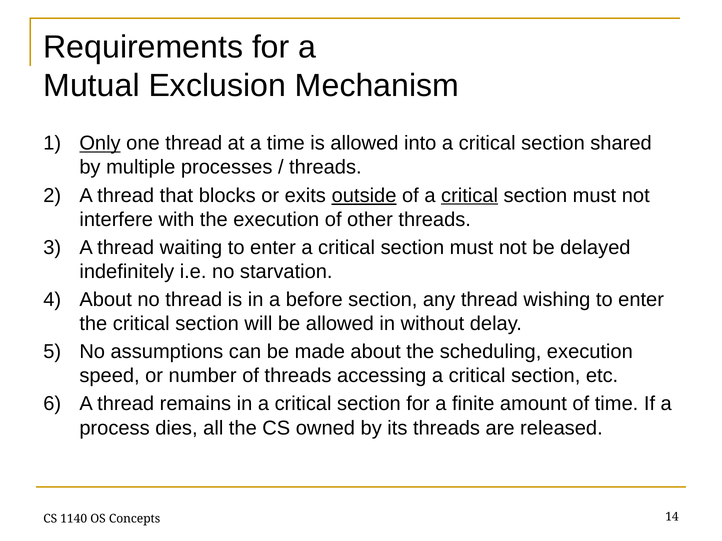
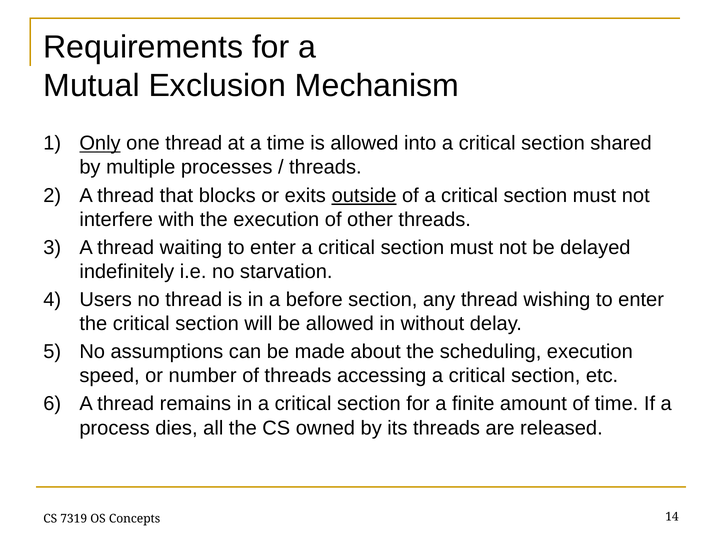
critical at (470, 196) underline: present -> none
About at (106, 300): About -> Users
1140: 1140 -> 7319
